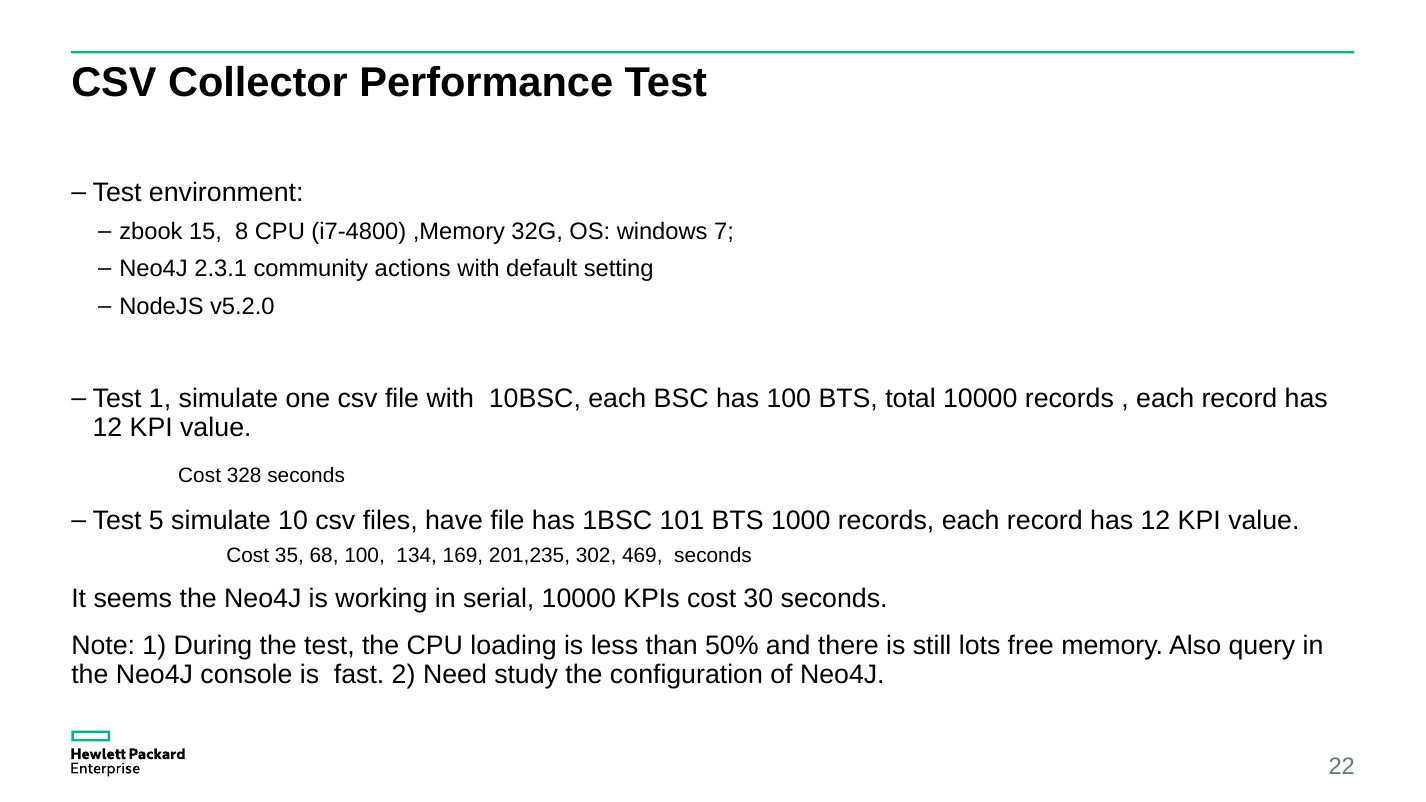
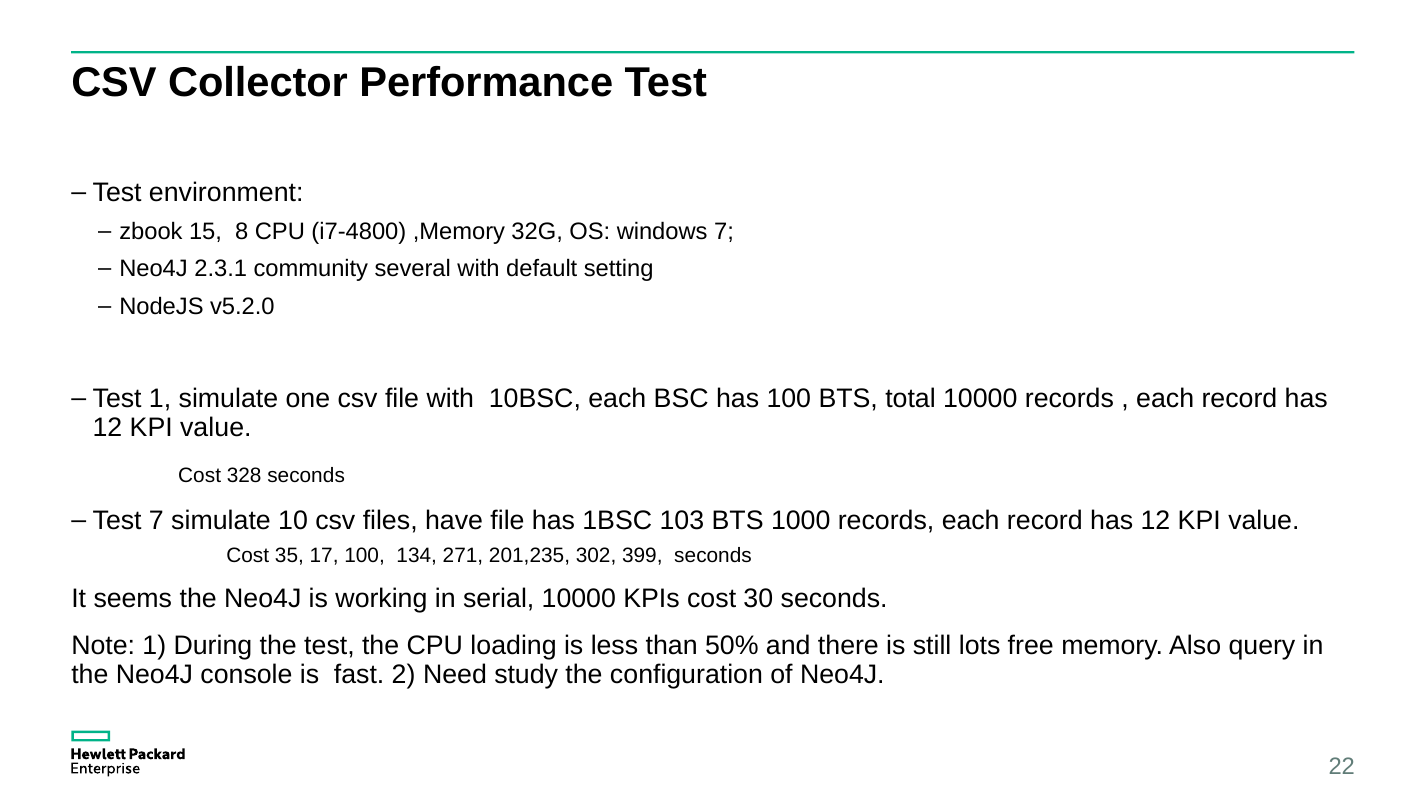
actions: actions -> several
Test 5: 5 -> 7
101: 101 -> 103
68: 68 -> 17
169: 169 -> 271
469: 469 -> 399
